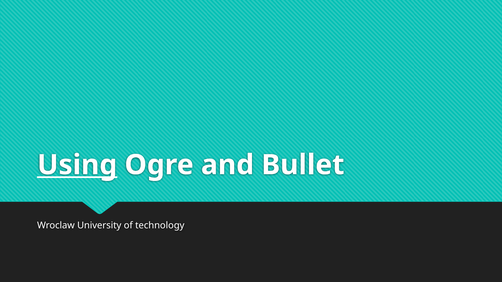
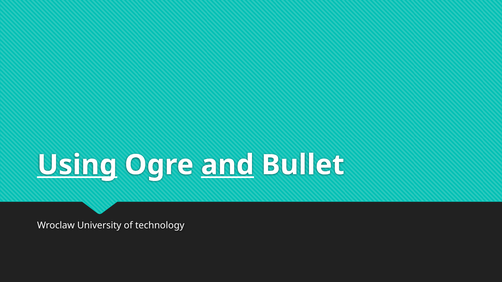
and underline: none -> present
